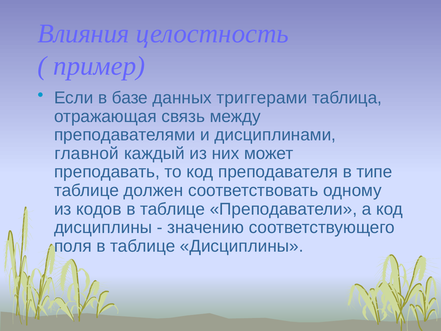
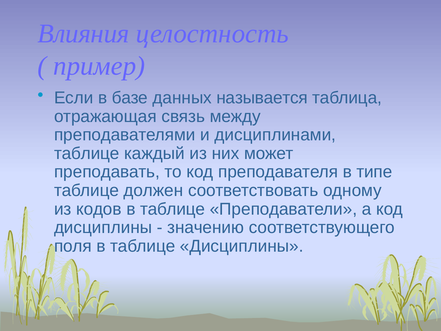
триггерами: триггерами -> называется
главной at (87, 153): главной -> таблице
